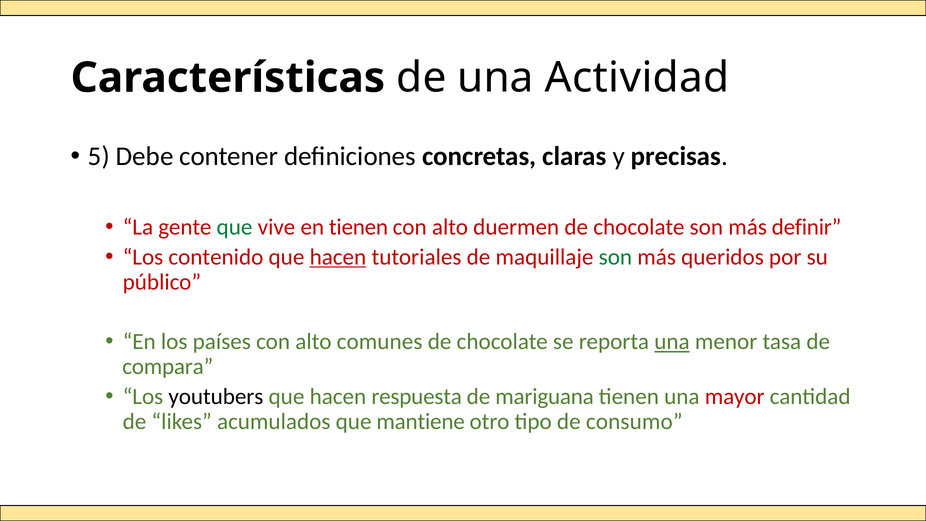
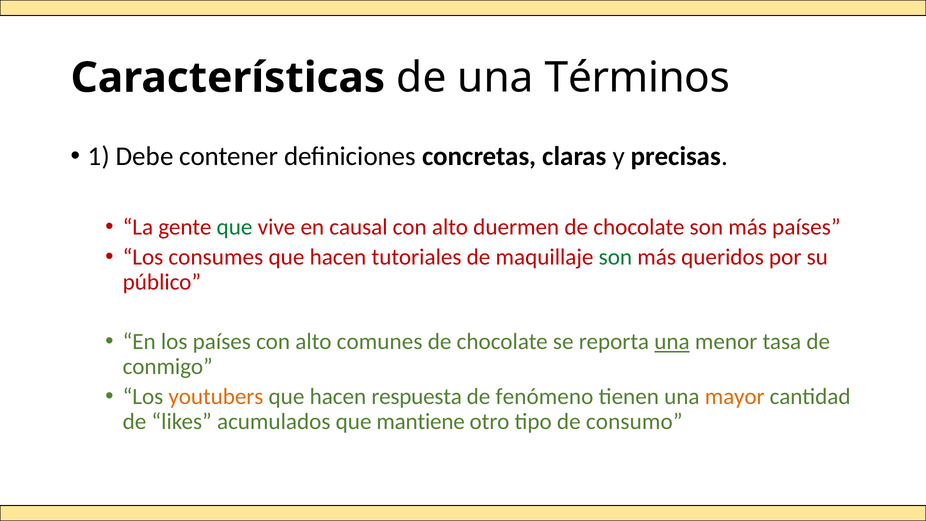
Actividad: Actividad -> Términos
5: 5 -> 1
en tienen: tienen -> causal
más definir: definir -> países
contenido: contenido -> consumes
hacen at (338, 257) underline: present -> none
compara: compara -> conmigo
youtubers colour: black -> orange
mariguana: mariguana -> fenómeno
mayor colour: red -> orange
